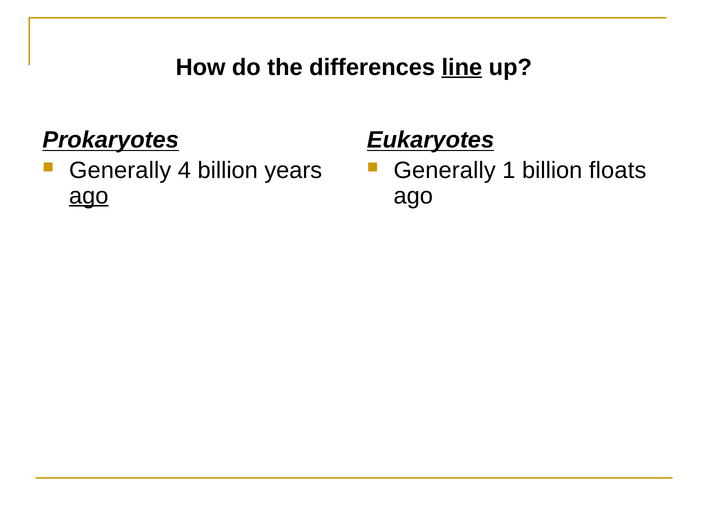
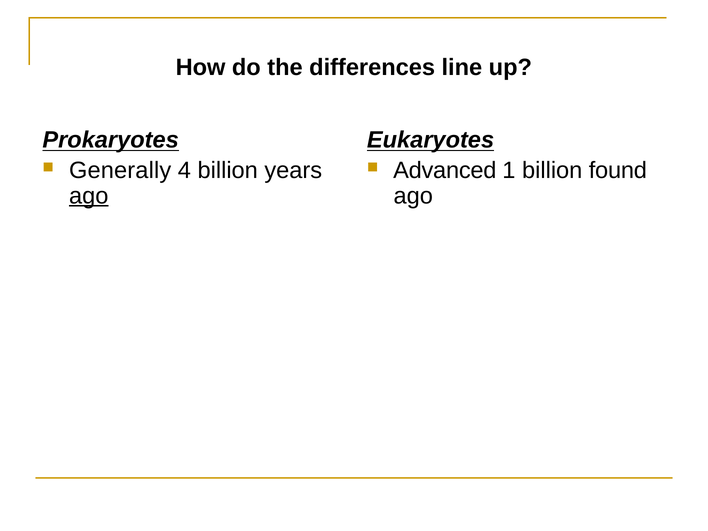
line underline: present -> none
Generally at (445, 170): Generally -> Advanced
floats: floats -> found
